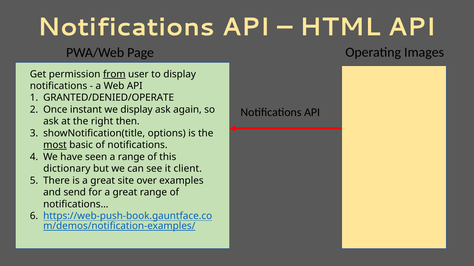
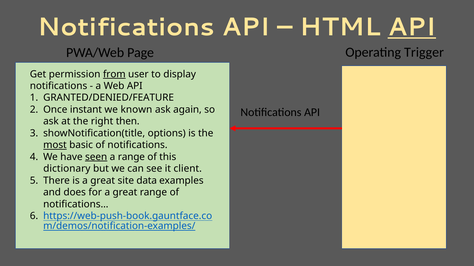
API at (412, 27) underline: none -> present
Images: Images -> Trigger
GRANTED/DENIED/OPERATE: GRANTED/DENIED/OPERATE -> GRANTED/DENIED/FEATURE
we display: display -> known
seen underline: none -> present
over: over -> data
send: send -> does
